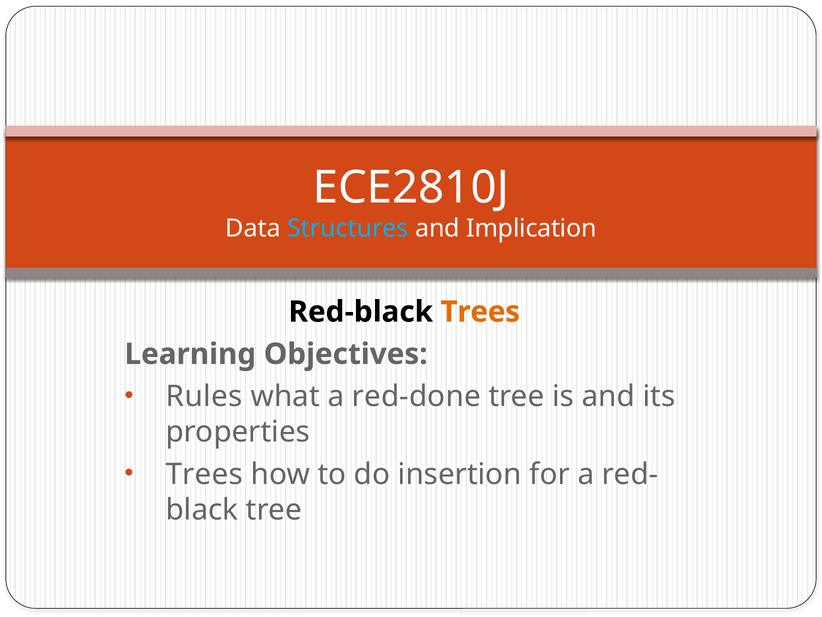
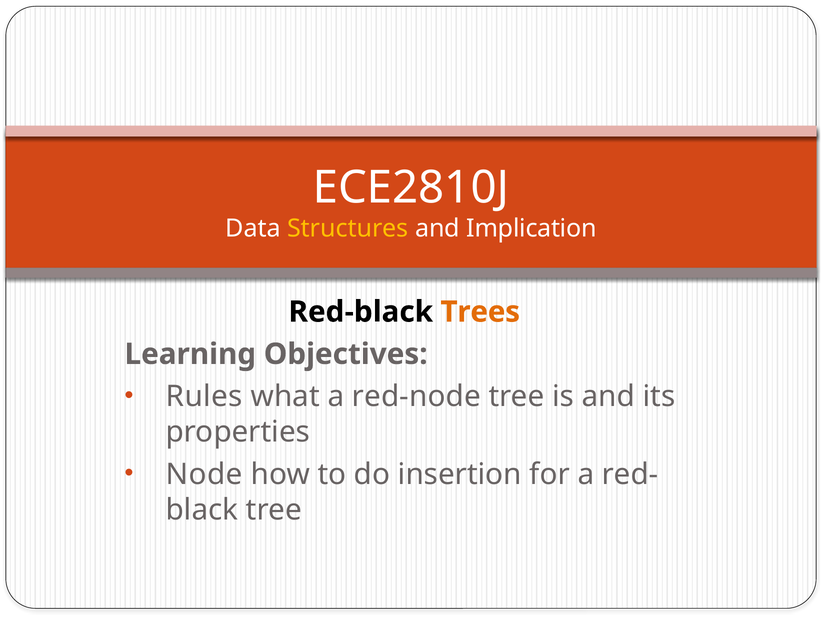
Structures colour: light blue -> yellow
red-done: red-done -> red-node
Trees at (204, 474): Trees -> Node
